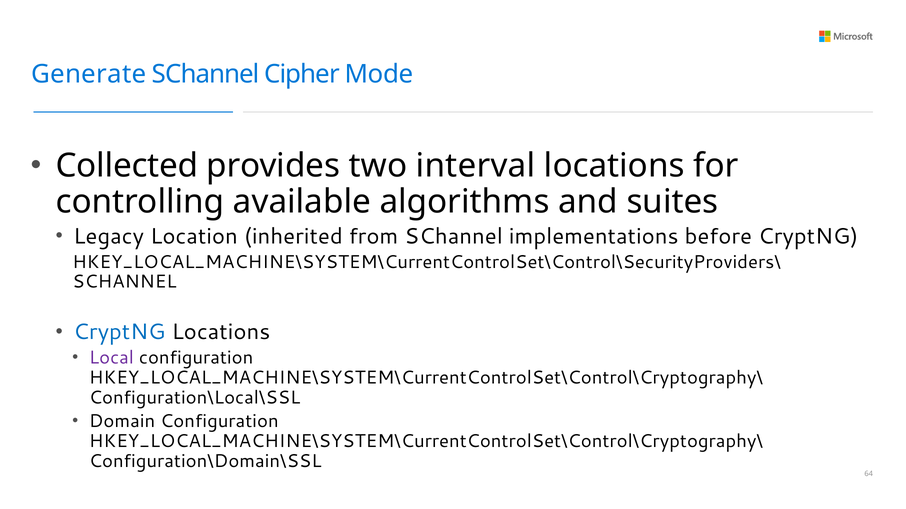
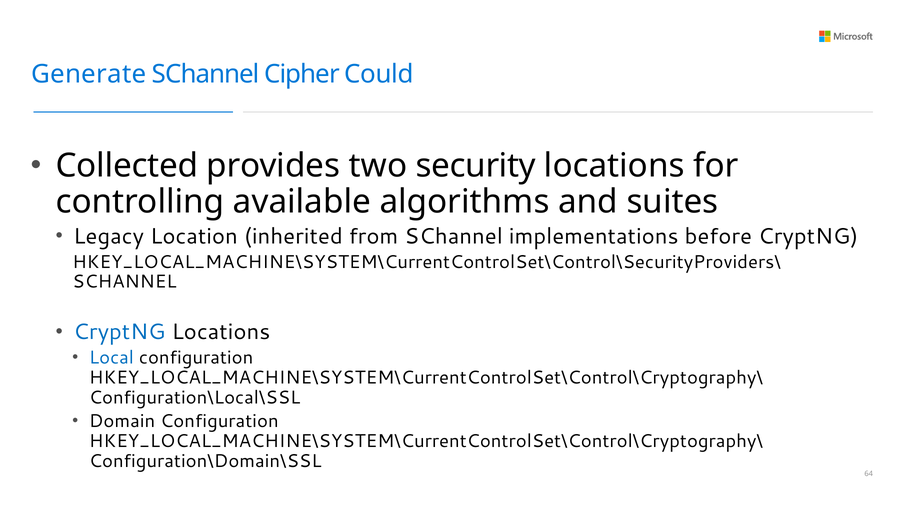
Mode: Mode -> Could
interval: interval -> security
Local colour: purple -> blue
